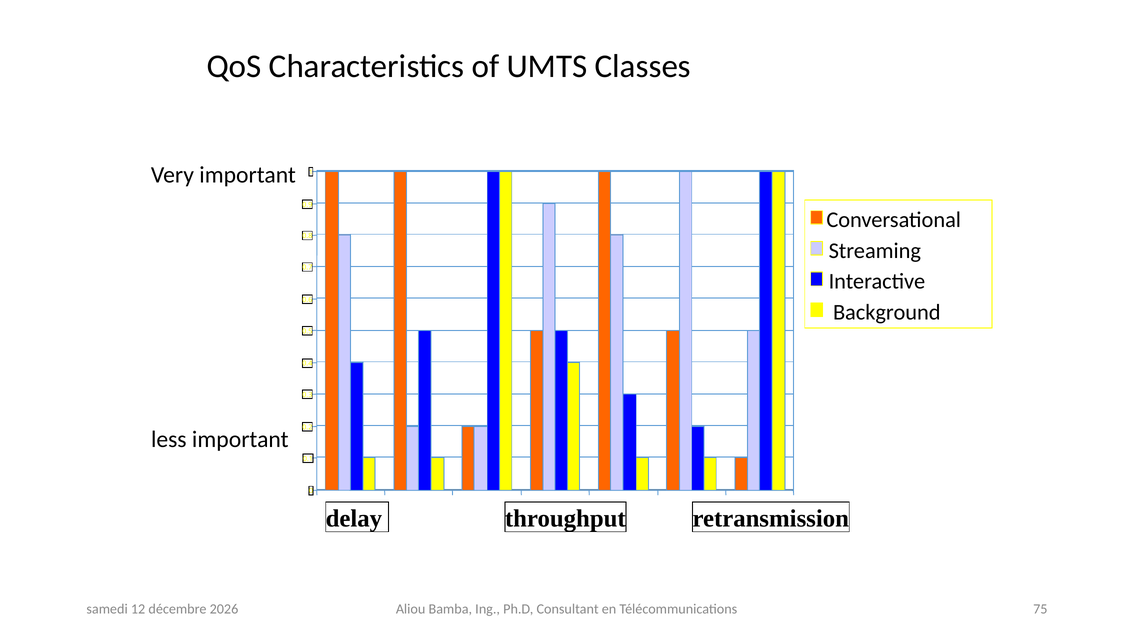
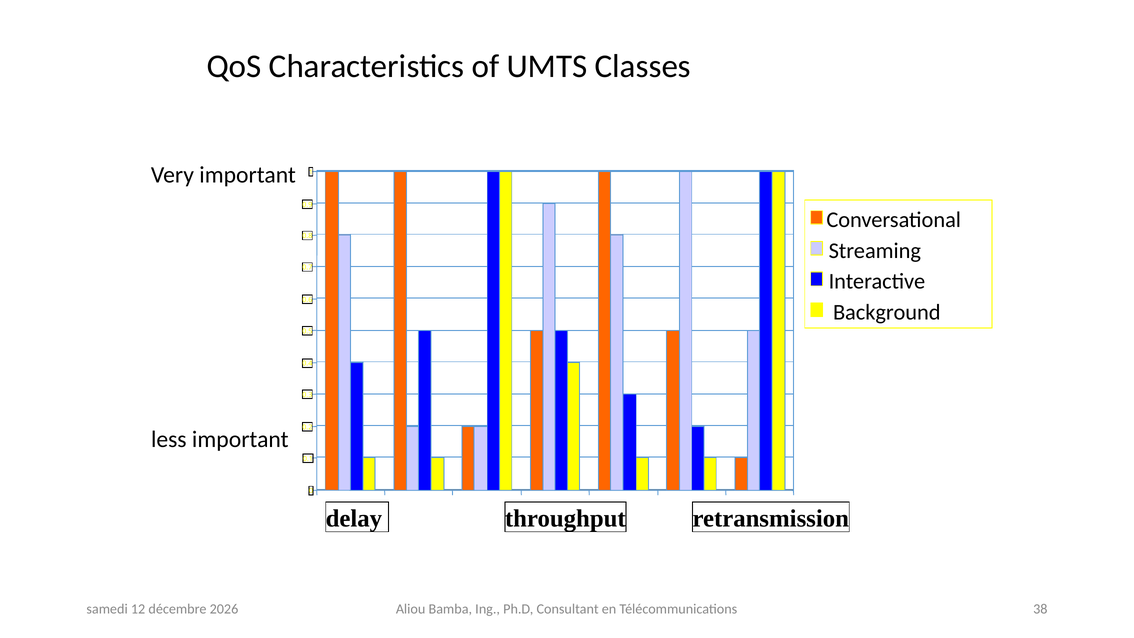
75: 75 -> 38
